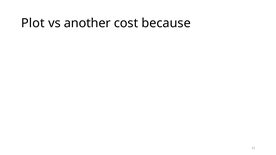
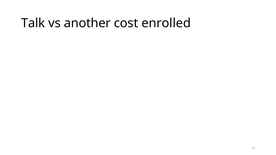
Plot: Plot -> Talk
because: because -> enrolled
